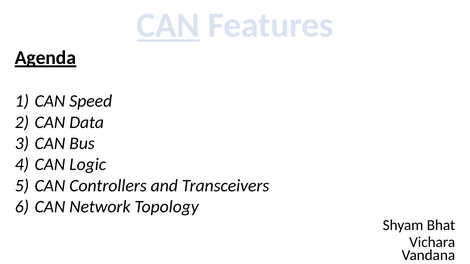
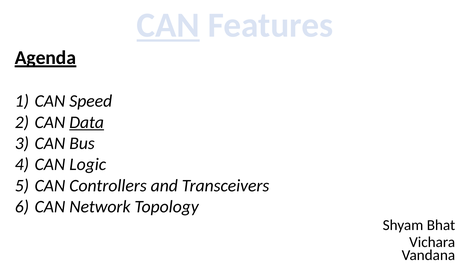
Data underline: none -> present
